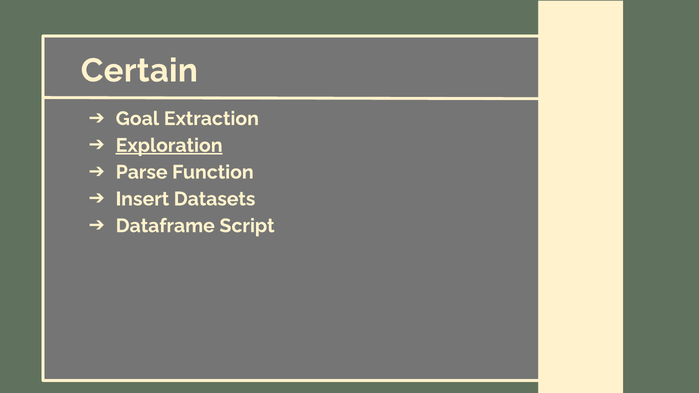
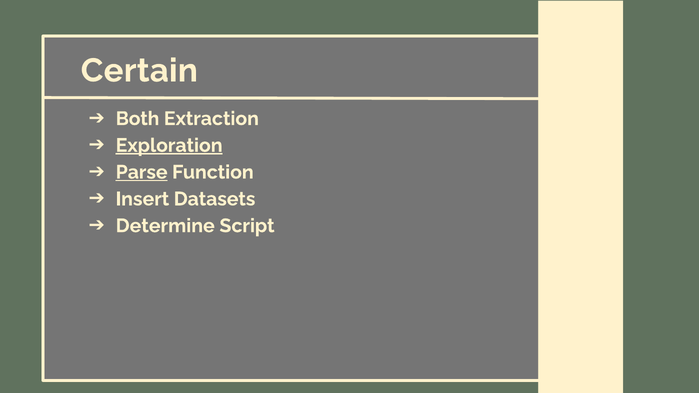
Goal: Goal -> Both
Parse underline: none -> present
Dataframe: Dataframe -> Determine
